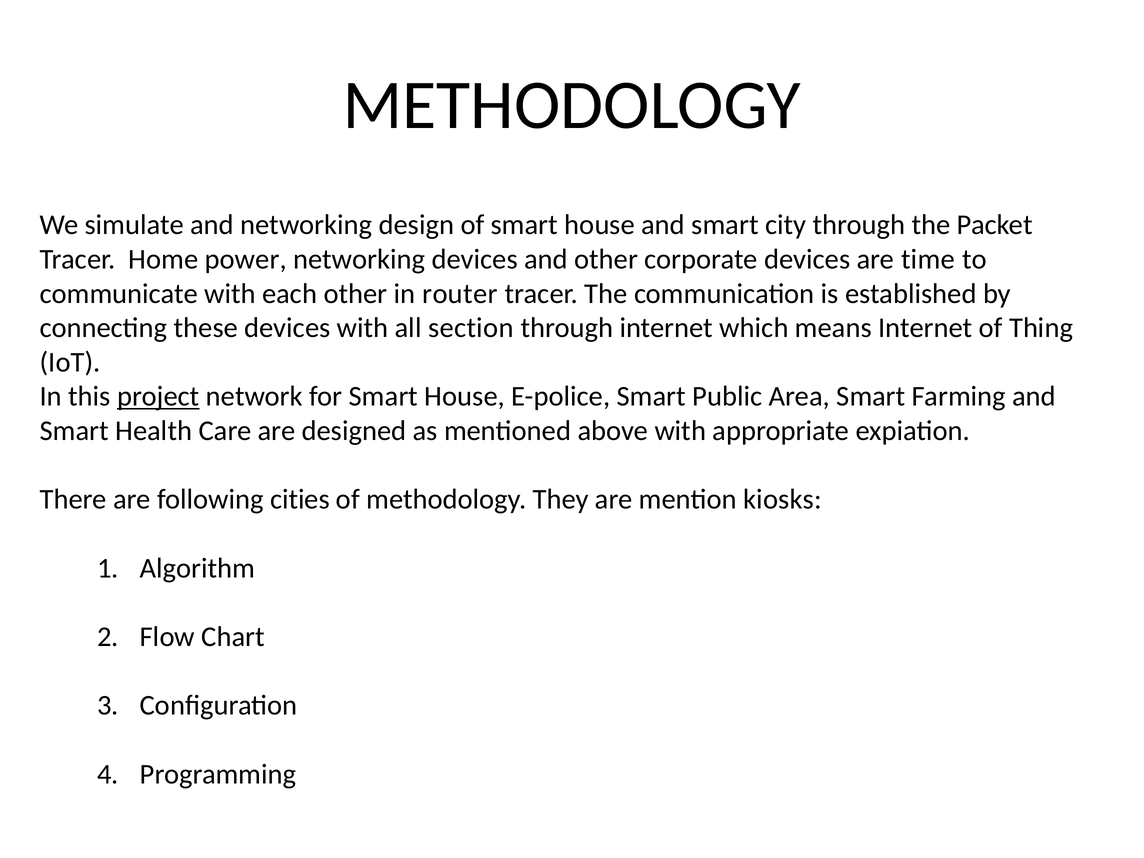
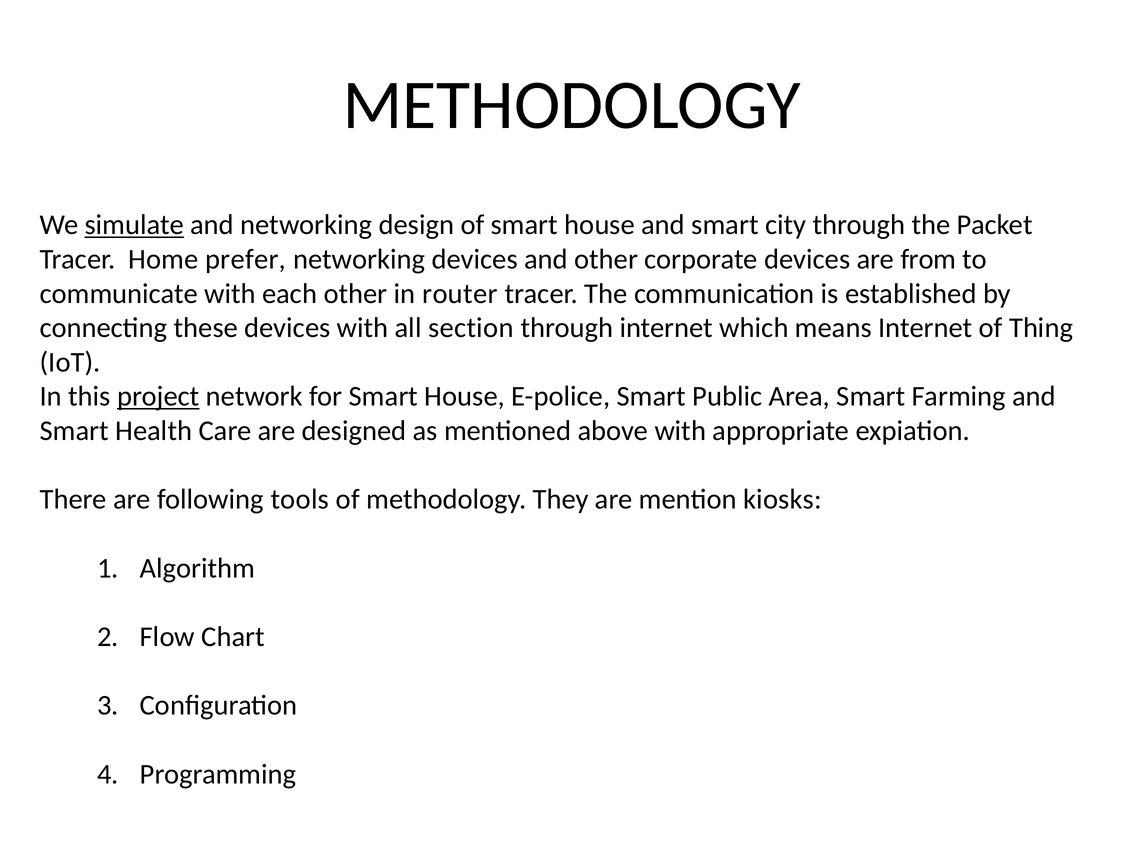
simulate underline: none -> present
power: power -> prefer
time: time -> from
cities: cities -> tools
